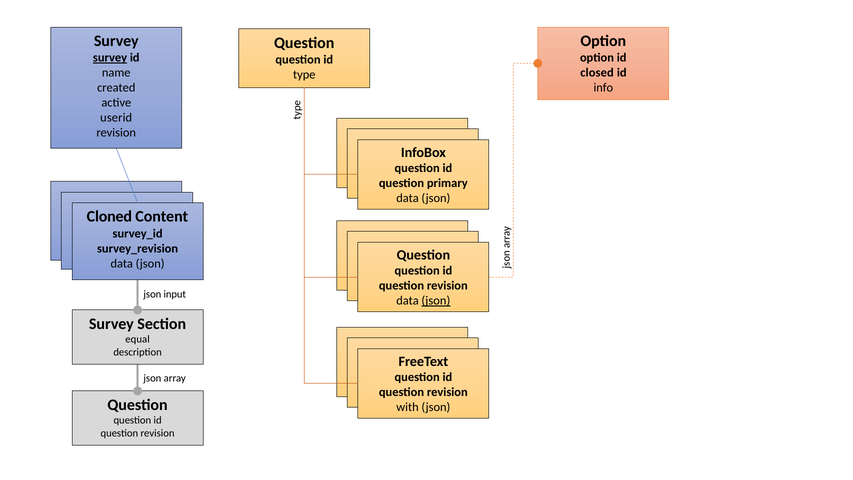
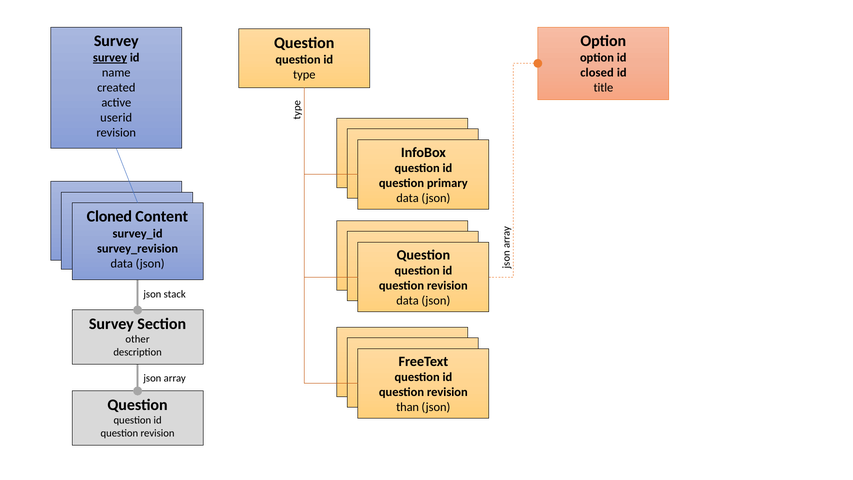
info: info -> title
input: input -> stack
json at (436, 301) underline: present -> none
equal: equal -> other
with: with -> than
